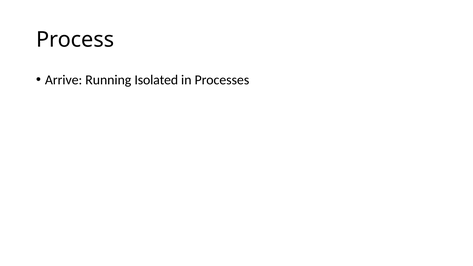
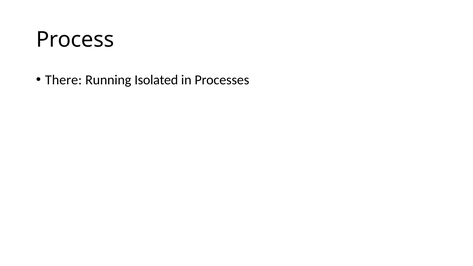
Arrive: Arrive -> There
